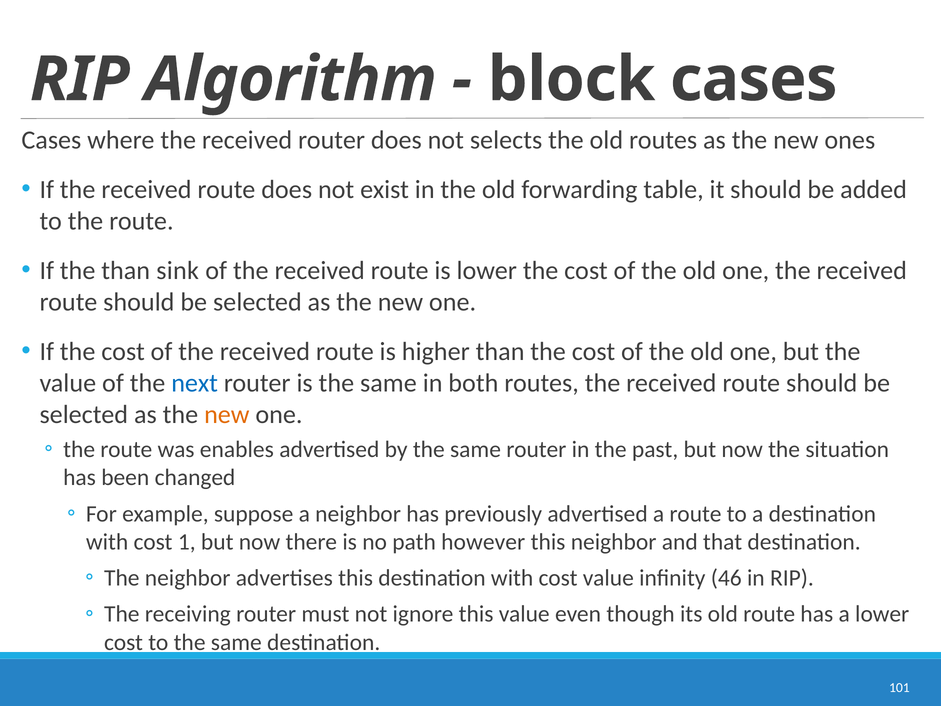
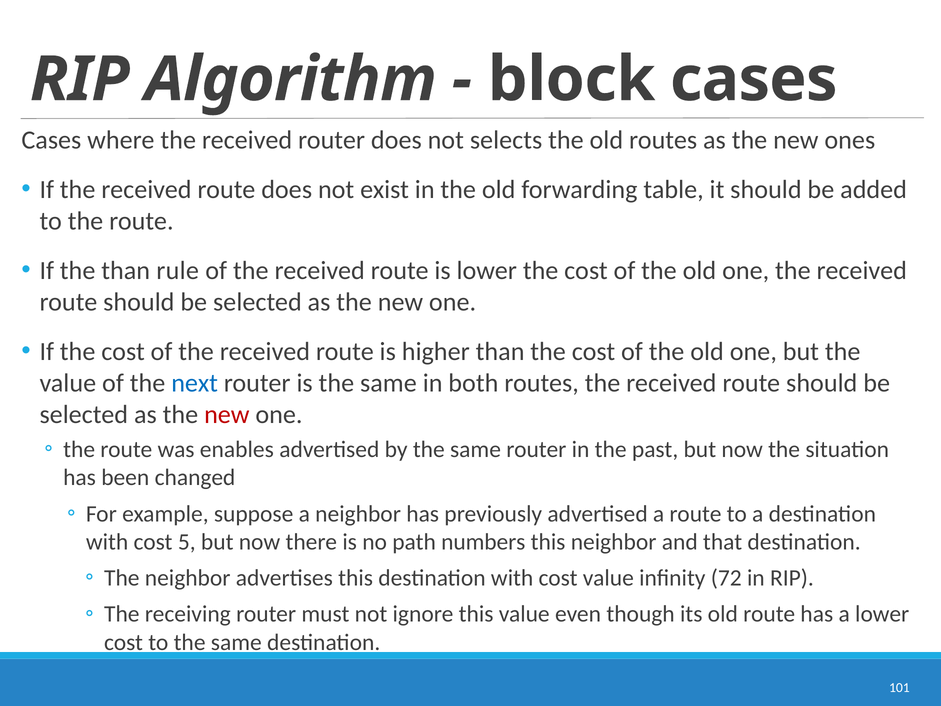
sink: sink -> rule
new at (227, 414) colour: orange -> red
1: 1 -> 5
however: however -> numbers
46: 46 -> 72
